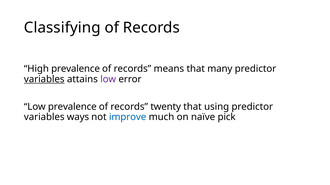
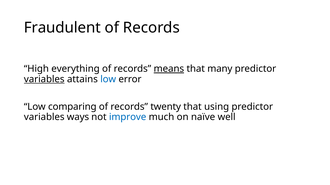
Classifying: Classifying -> Fraudulent
High prevalence: prevalence -> everything
means underline: none -> present
low at (108, 79) colour: purple -> blue
Low prevalence: prevalence -> comparing
pick: pick -> well
